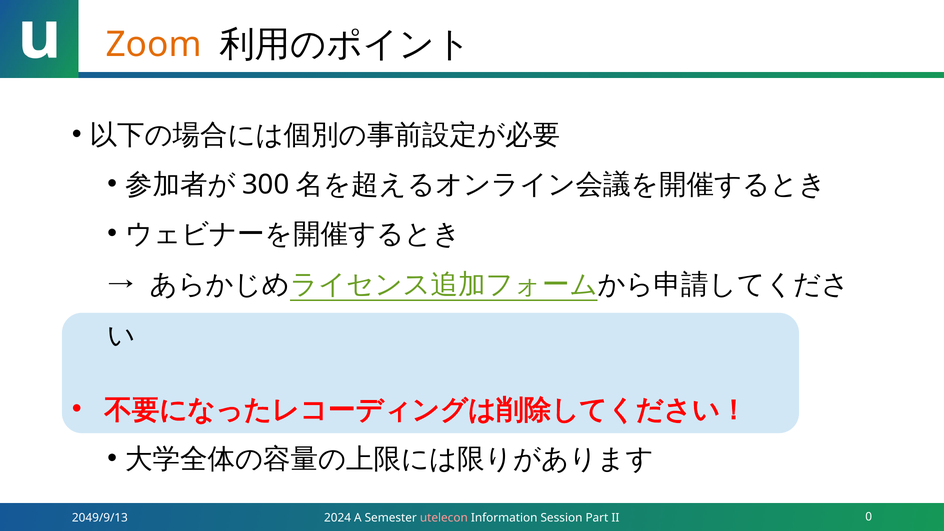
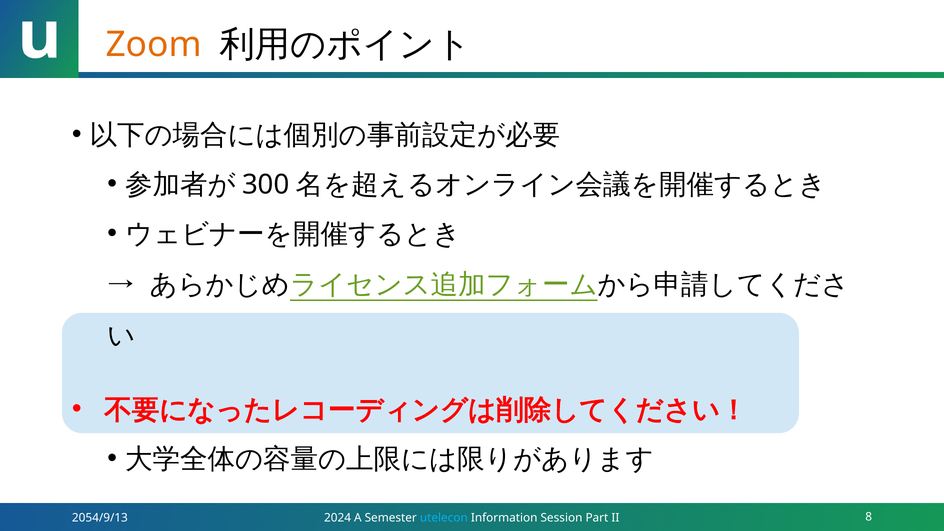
2049/9/13: 2049/9/13 -> 2054/9/13
utelecon colour: pink -> light blue
0: 0 -> 8
